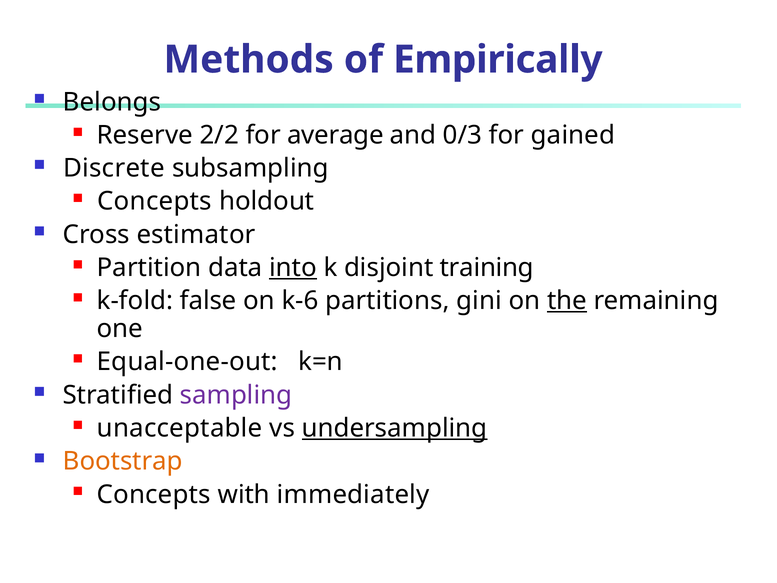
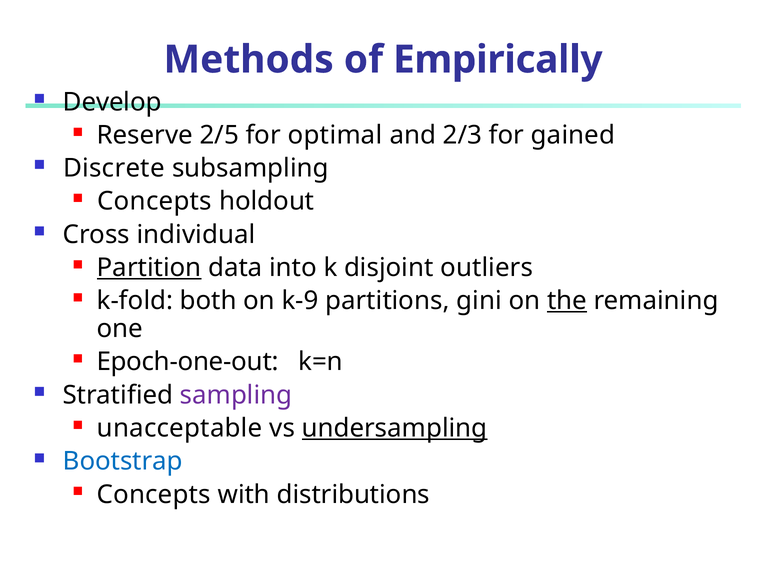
Belongs: Belongs -> Develop
2/2: 2/2 -> 2/5
average: average -> optimal
0/3: 0/3 -> 2/3
estimator: estimator -> individual
Partition underline: none -> present
into underline: present -> none
training: training -> outliers
false: false -> both
k-6: k-6 -> k-9
Equal-one-out: Equal-one-out -> Epoch-one-out
Bootstrap colour: orange -> blue
immediately: immediately -> distributions
